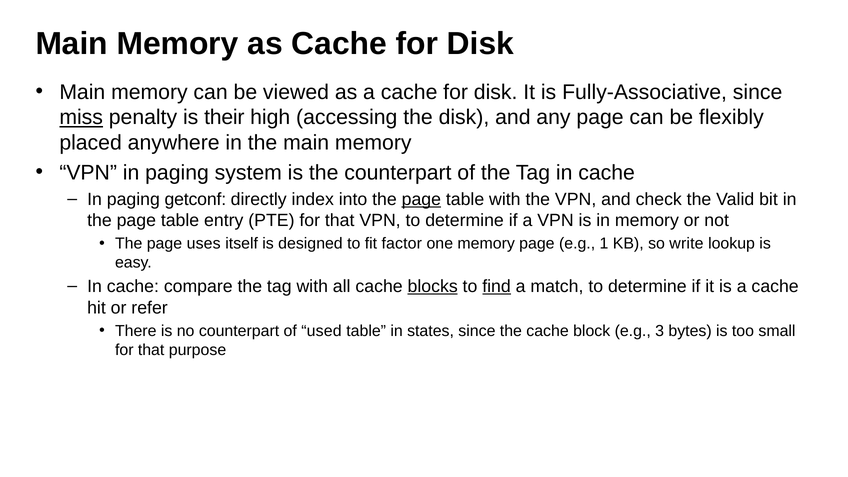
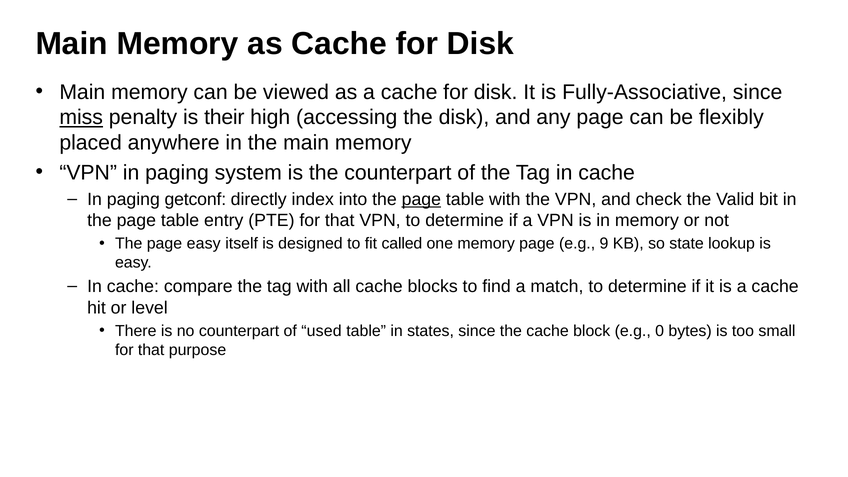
page uses: uses -> easy
factor: factor -> called
1: 1 -> 9
write: write -> state
blocks underline: present -> none
find underline: present -> none
refer: refer -> level
3: 3 -> 0
